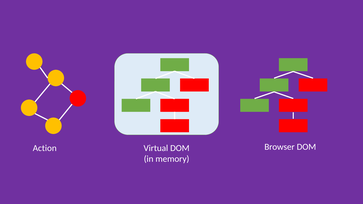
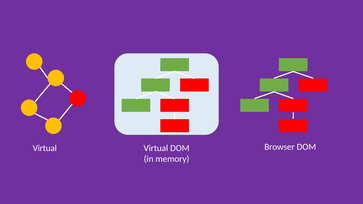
Action at (45, 148): Action -> Virtual
